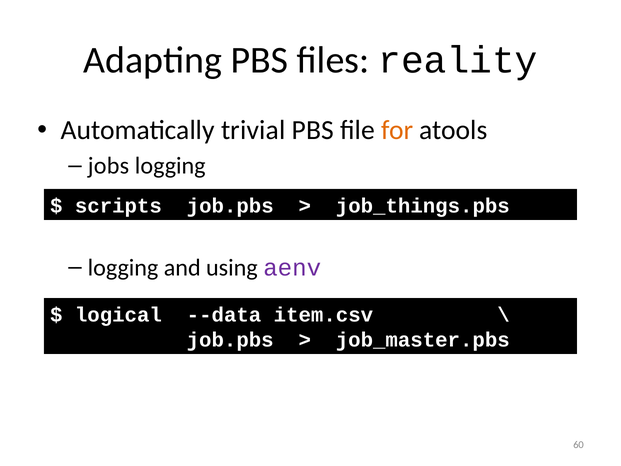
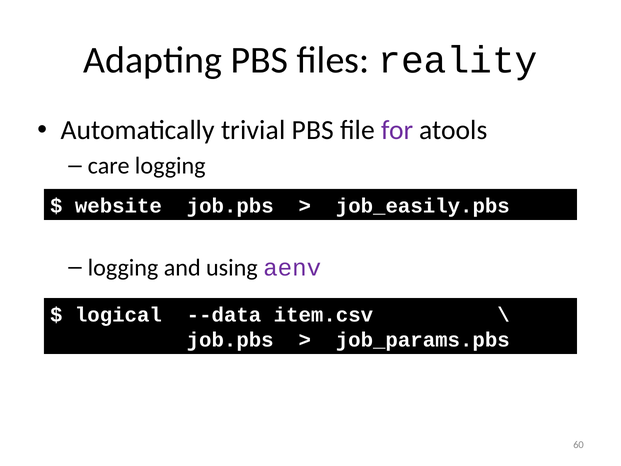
for colour: orange -> purple
jobs: jobs -> care
scripts: scripts -> website
job_things.pbs: job_things.pbs -> job_easily.pbs
job_master.pbs: job_master.pbs -> job_params.pbs
